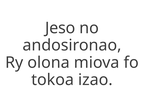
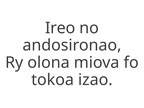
Jeso: Jeso -> Ireo
